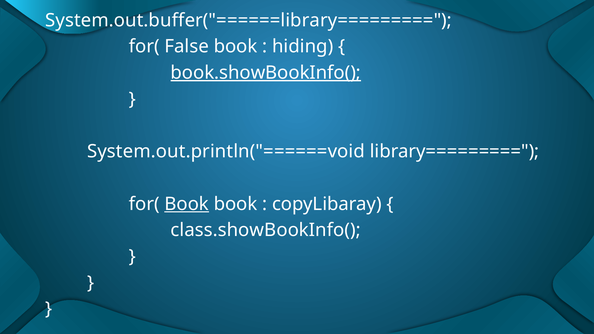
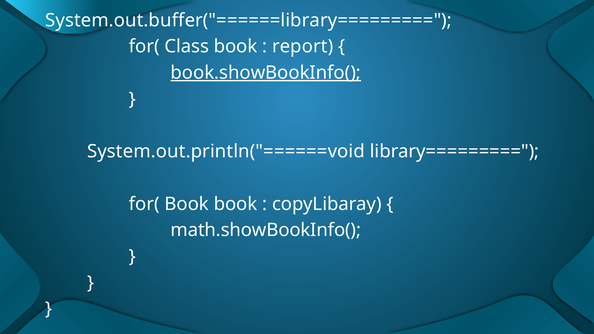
False: False -> Class
hiding: hiding -> report
Book at (187, 204) underline: present -> none
class.showBookInfo(: class.showBookInfo( -> math.showBookInfo(
